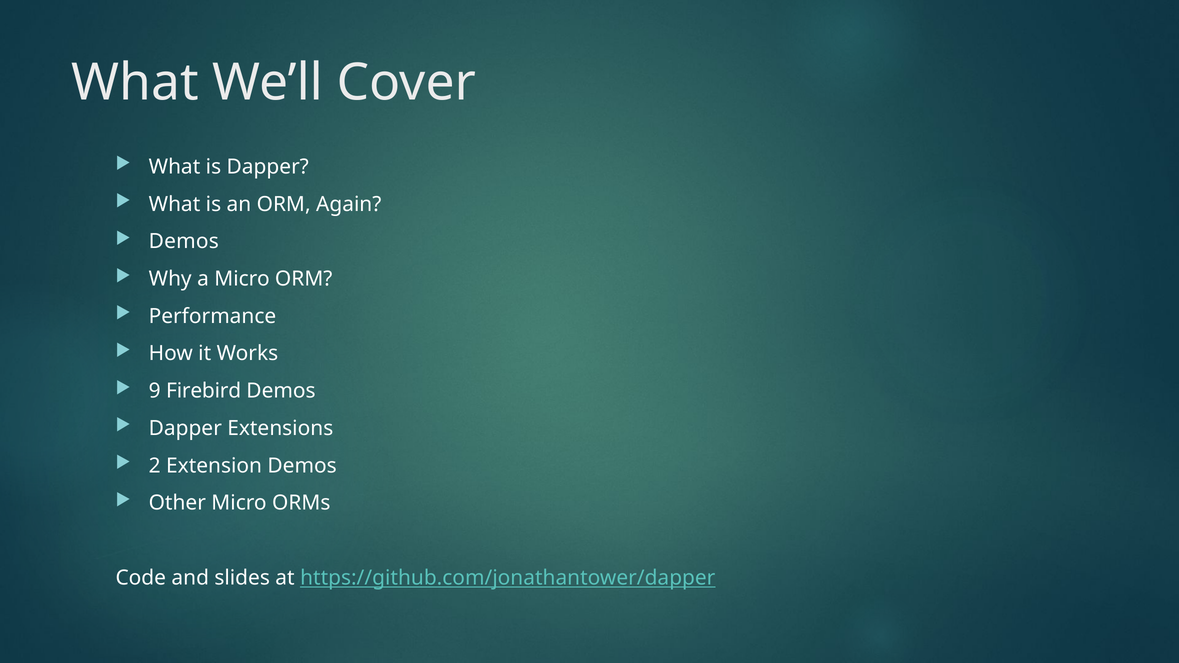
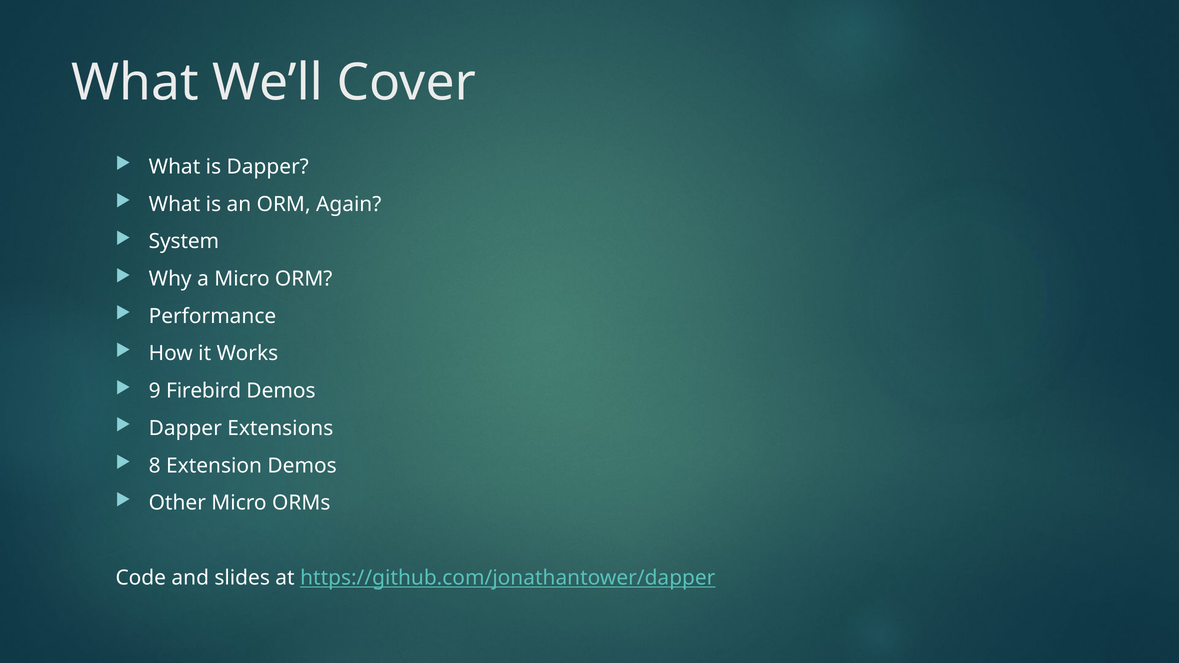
Demos at (184, 242): Demos -> System
2: 2 -> 8
